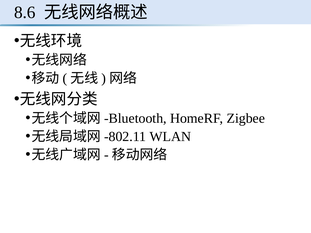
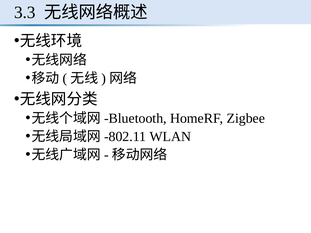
8.6: 8.6 -> 3.3
